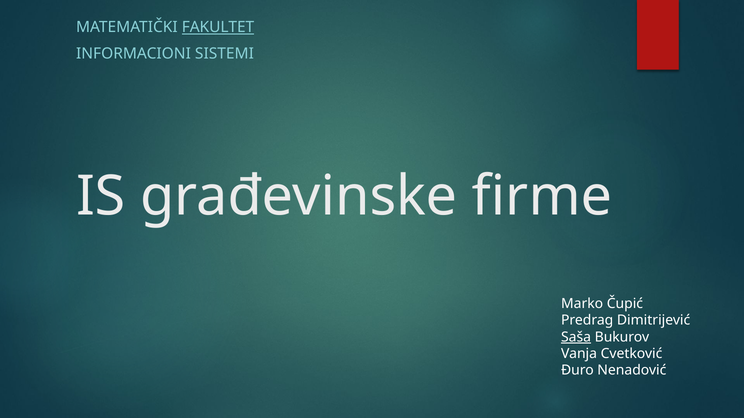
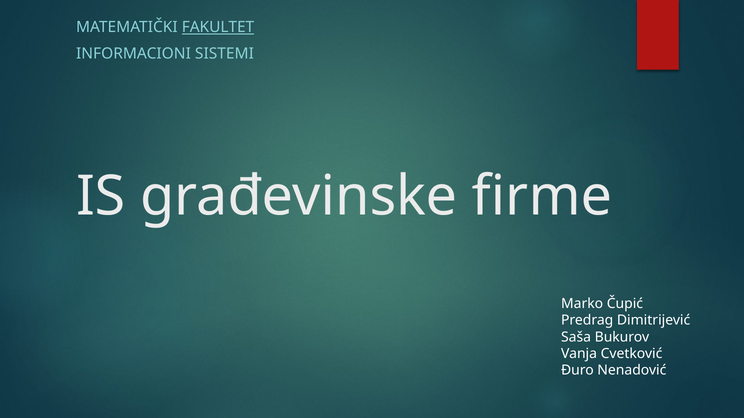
Saša underline: present -> none
